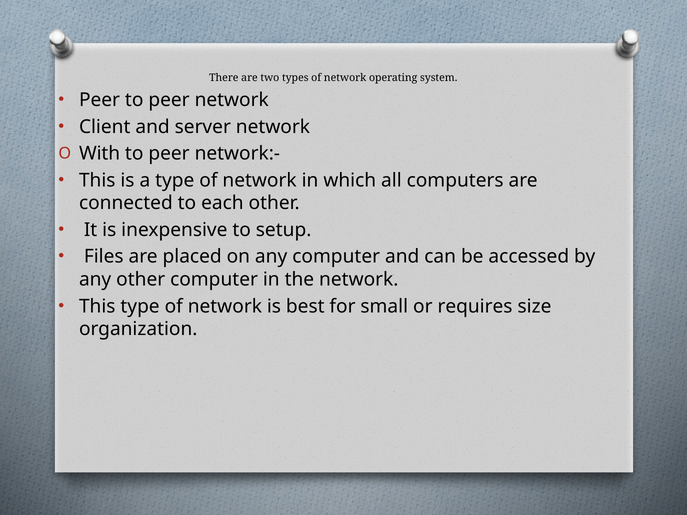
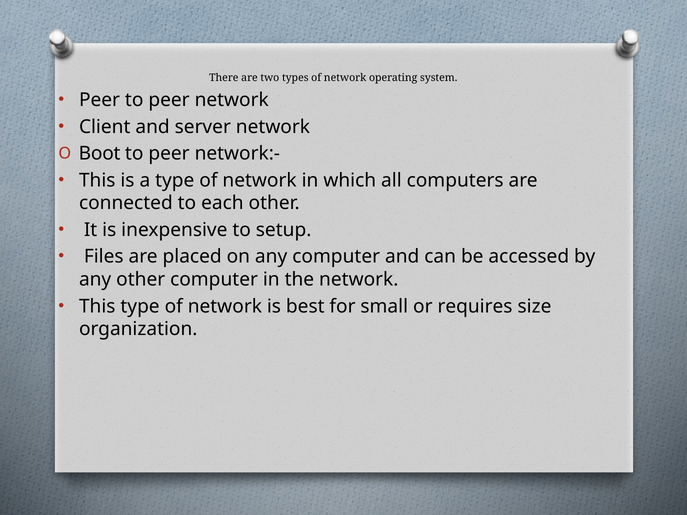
With: With -> Boot
